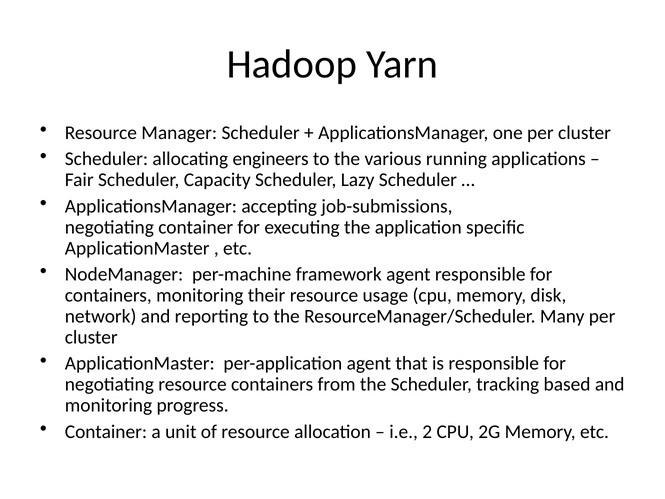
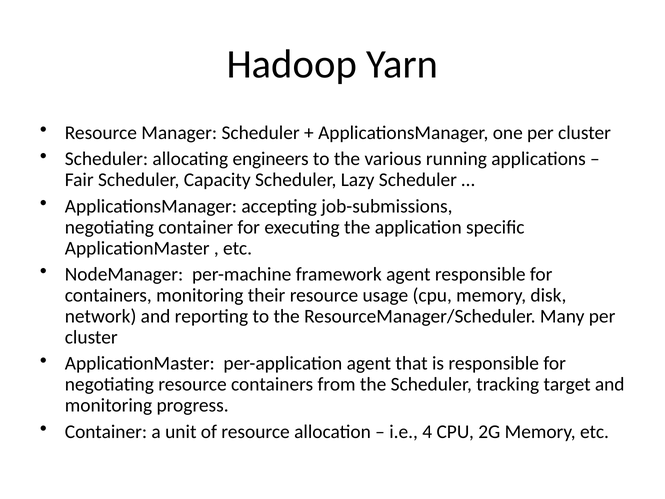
based: based -> target
2: 2 -> 4
